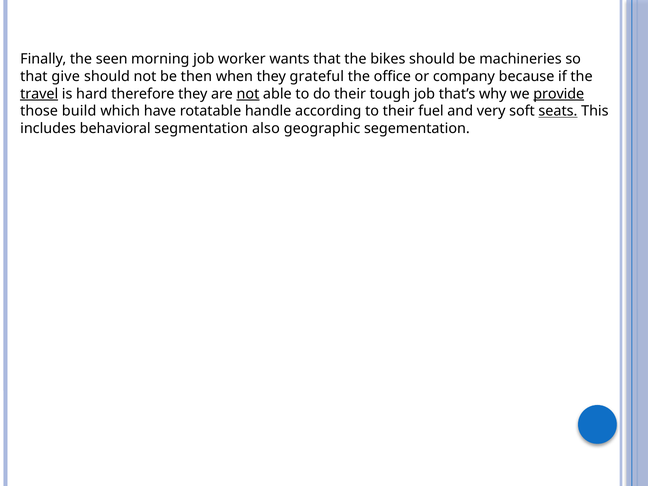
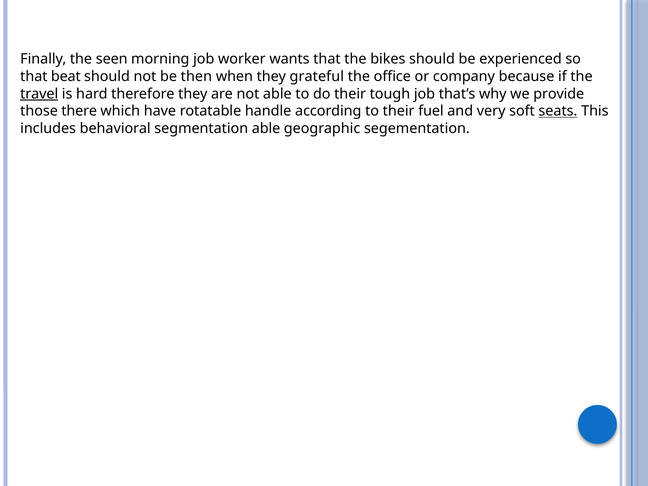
machineries: machineries -> experienced
give: give -> beat
not at (248, 94) underline: present -> none
provide underline: present -> none
build: build -> there
segmentation also: also -> able
